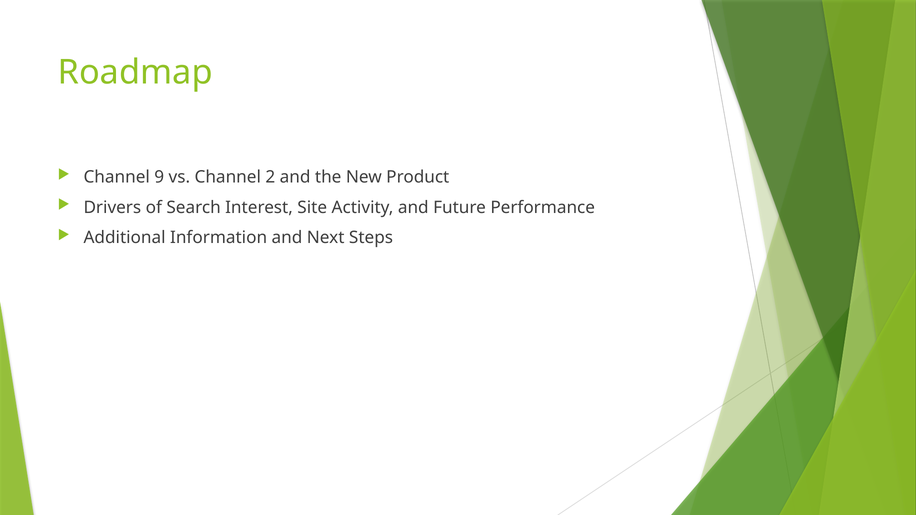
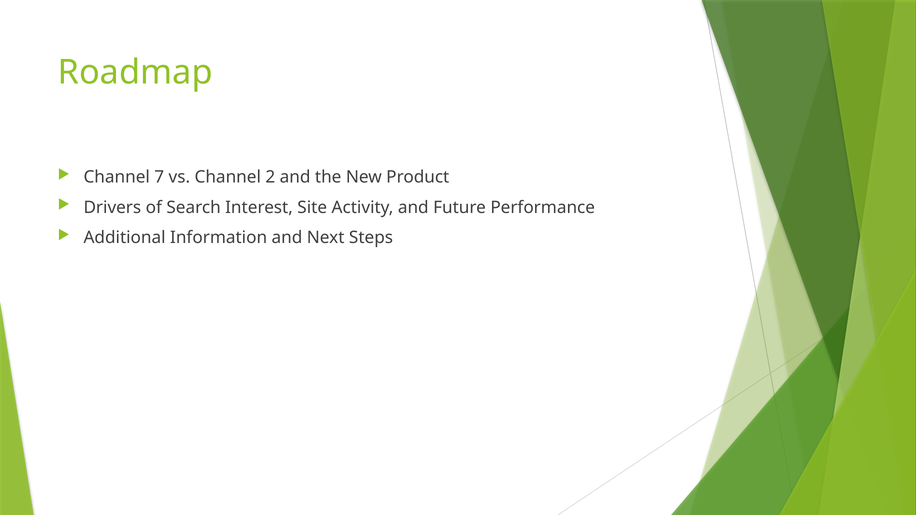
9: 9 -> 7
